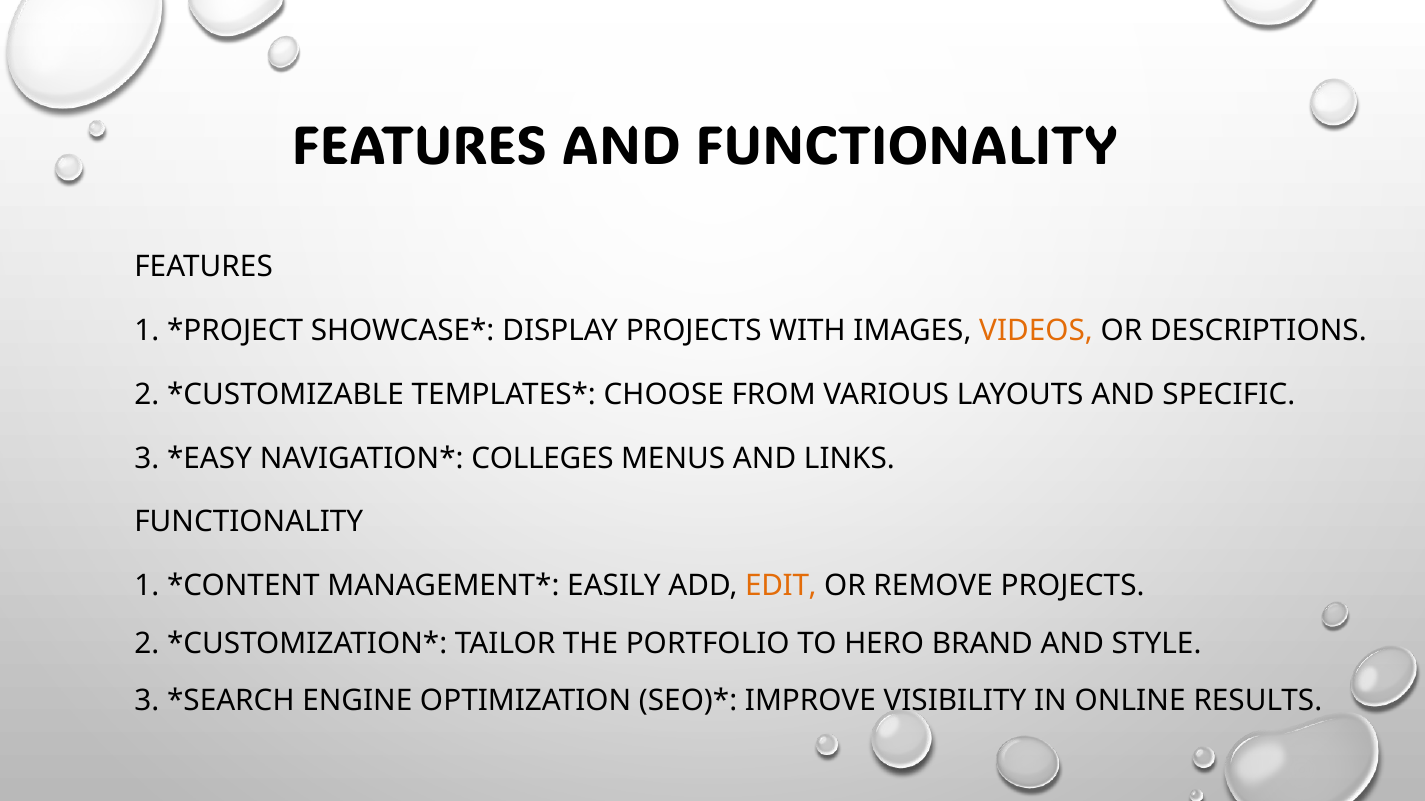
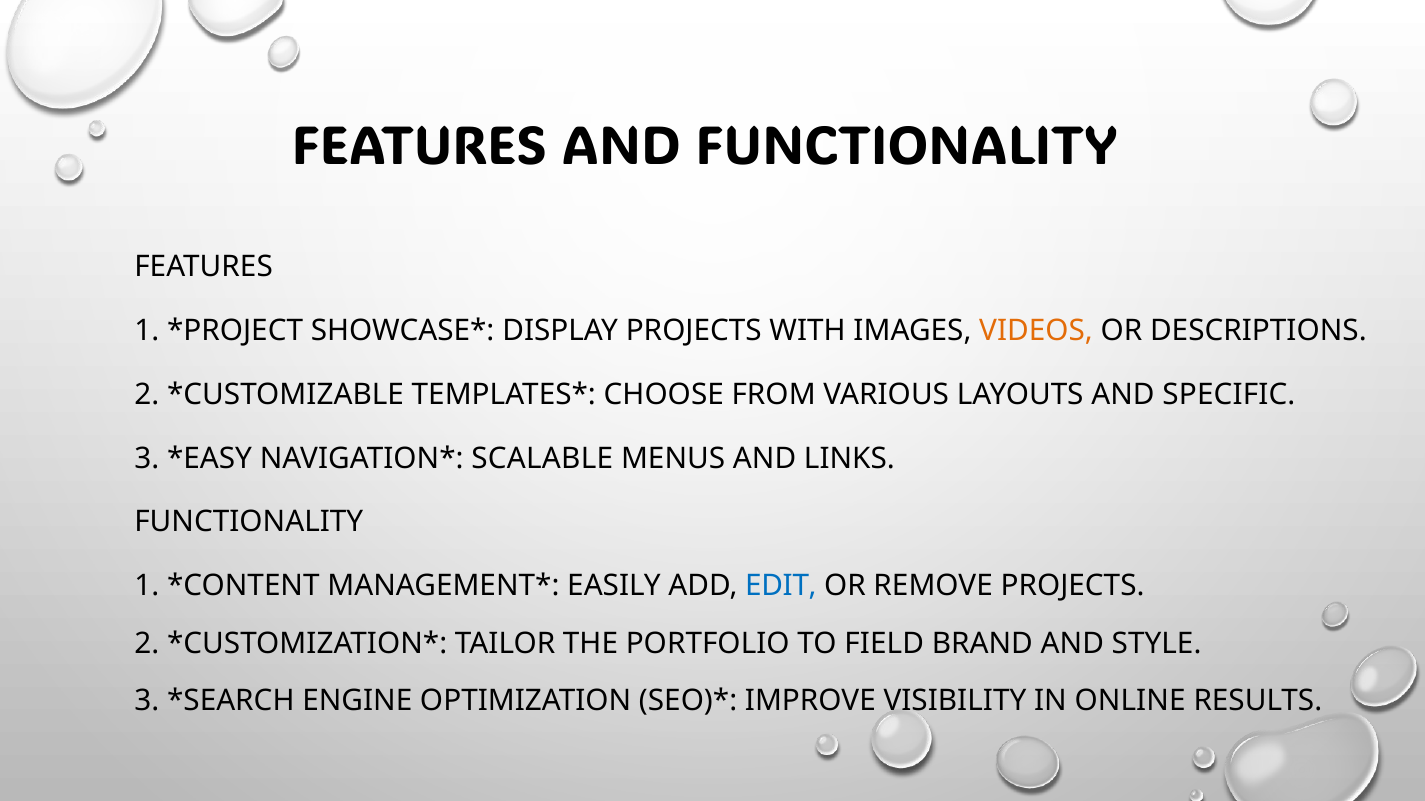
COLLEGES: COLLEGES -> SCALABLE
EDIT colour: orange -> blue
HERO: HERO -> FIELD
